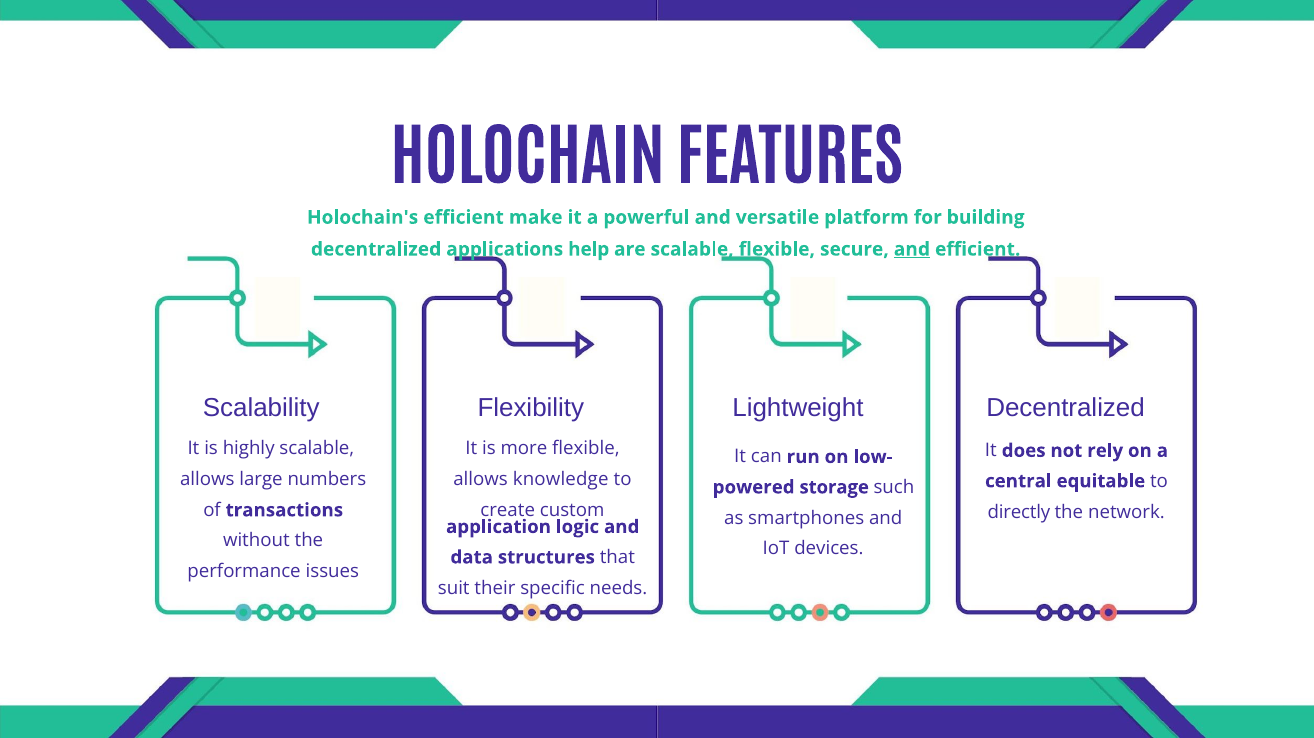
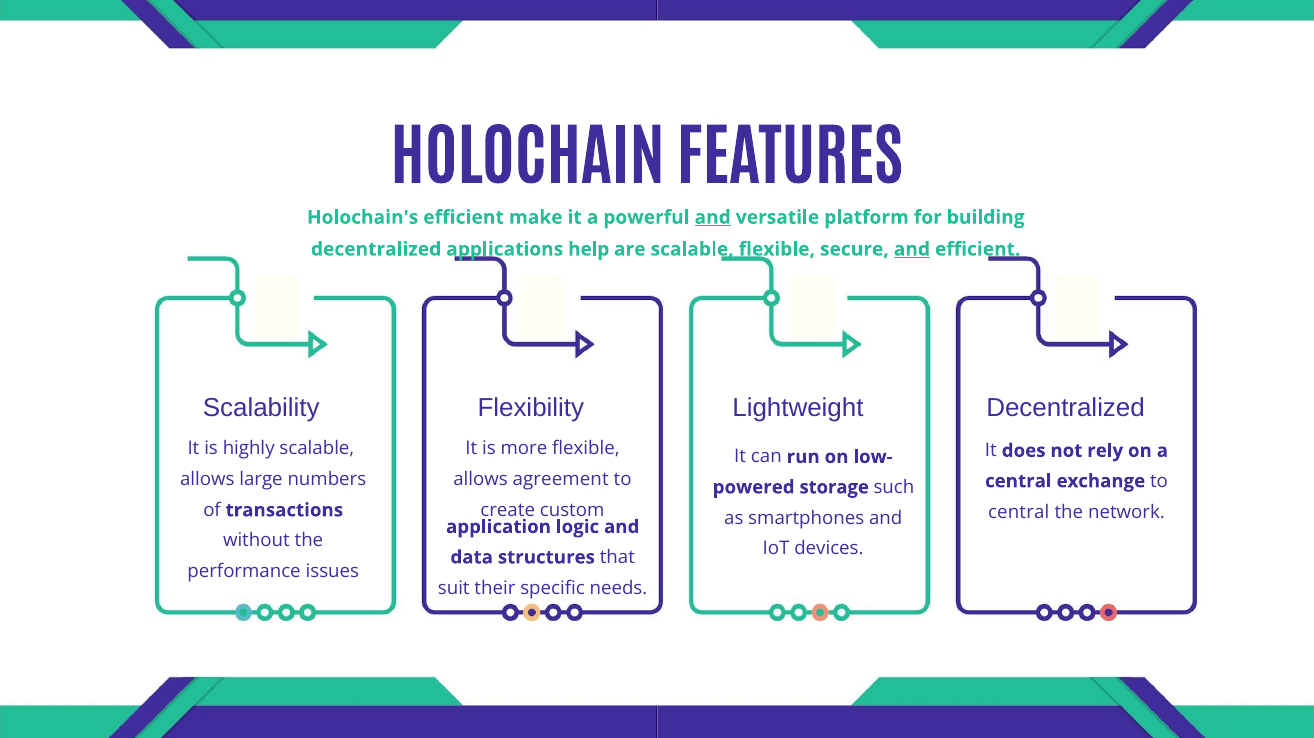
and at (713, 217) underline: none -> present
knowledge: knowledge -> agreement
equitable: equitable -> exchange
directly at (1019, 512): directly -> central
